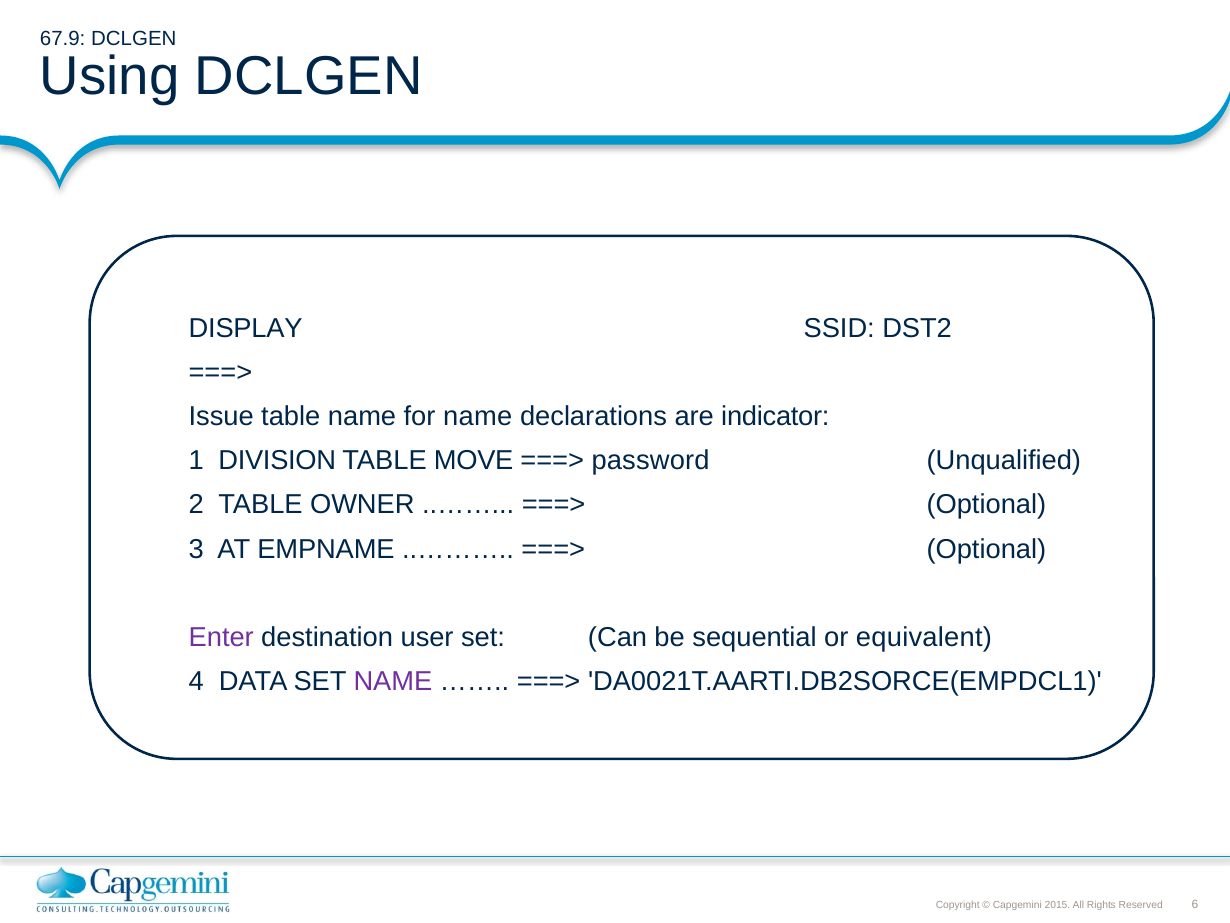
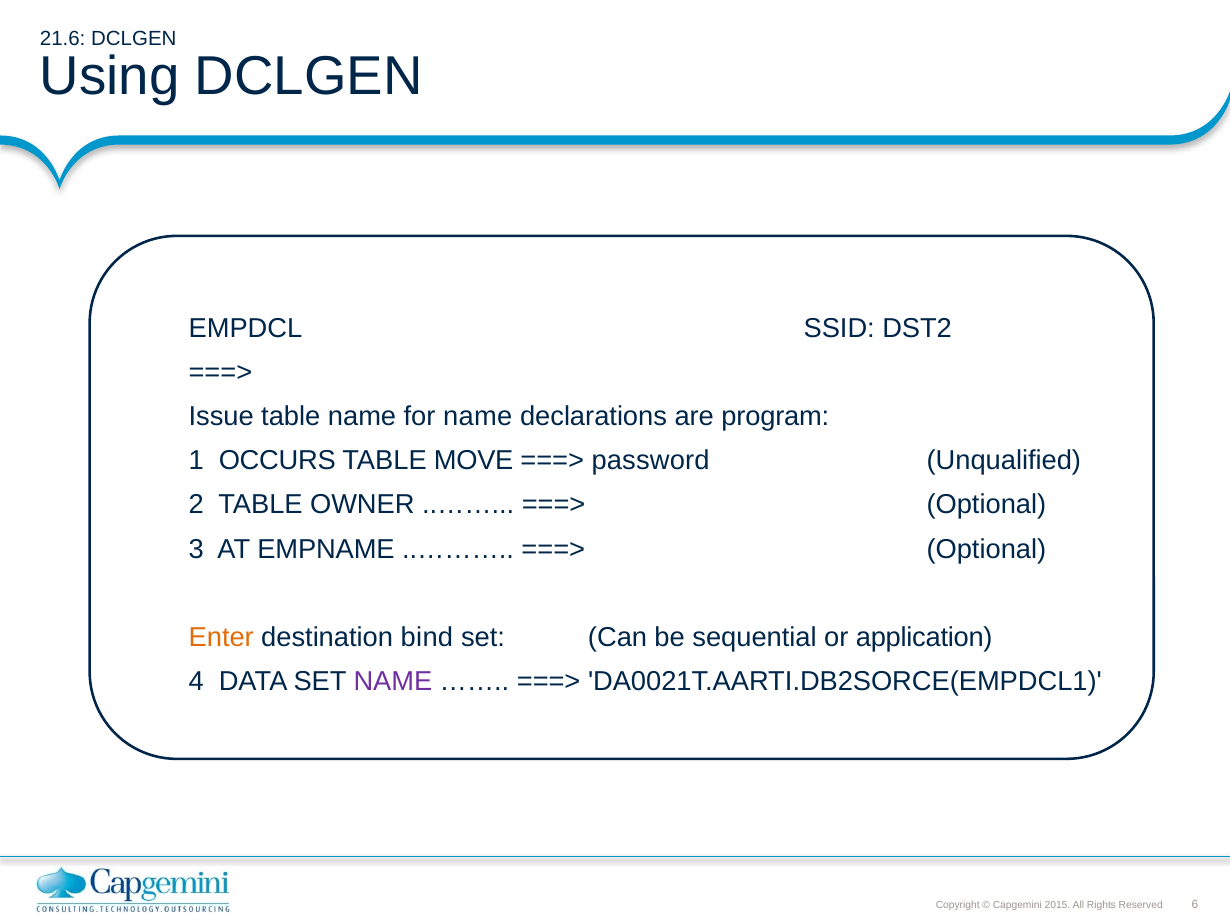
67.9: 67.9 -> 21.6
DISPLAY: DISPLAY -> EMPDCL
indicator: indicator -> program
DIVISION: DIVISION -> OCCURS
Enter colour: purple -> orange
user: user -> bind
equivalent: equivalent -> application
